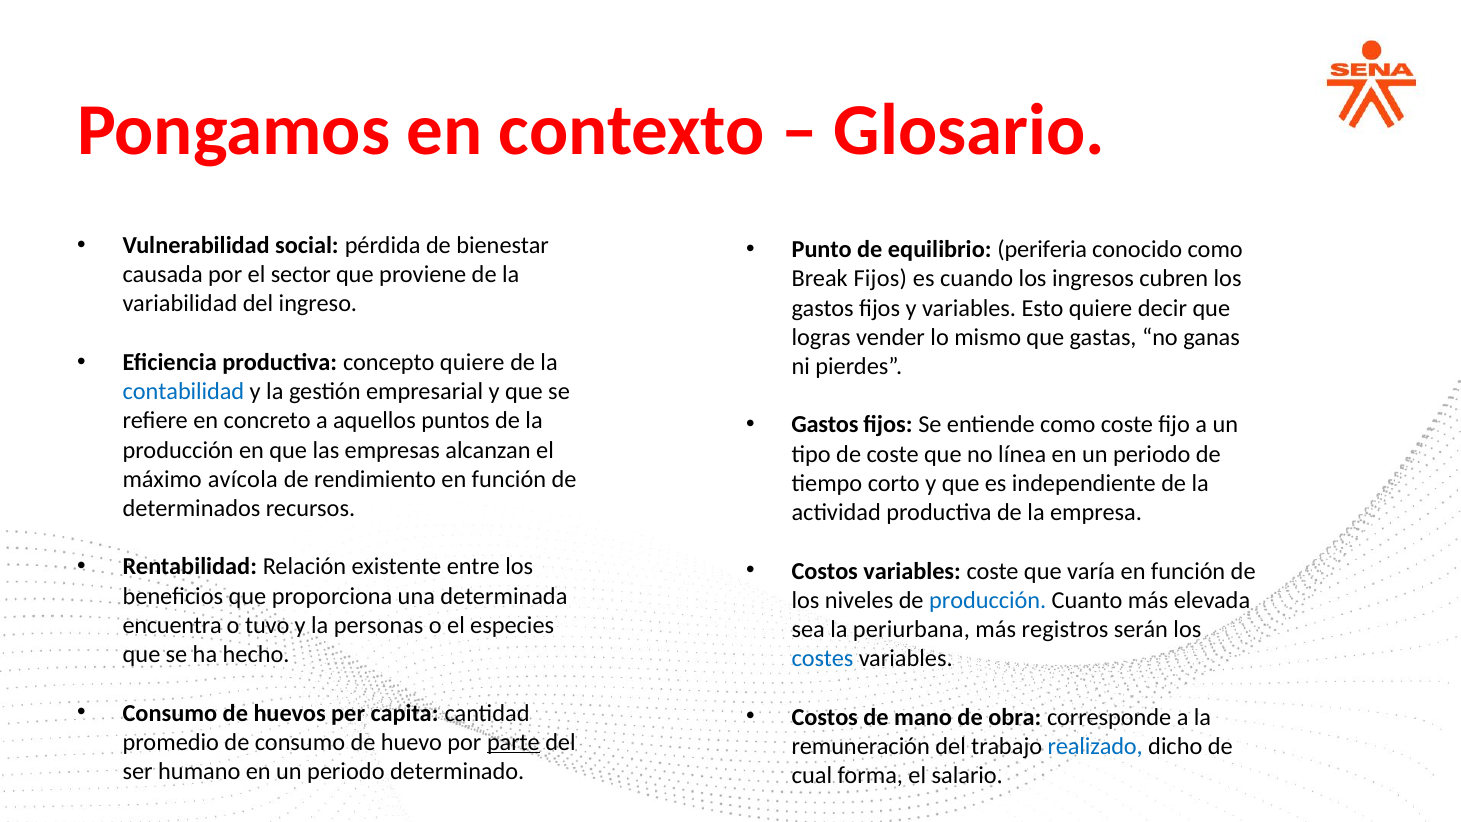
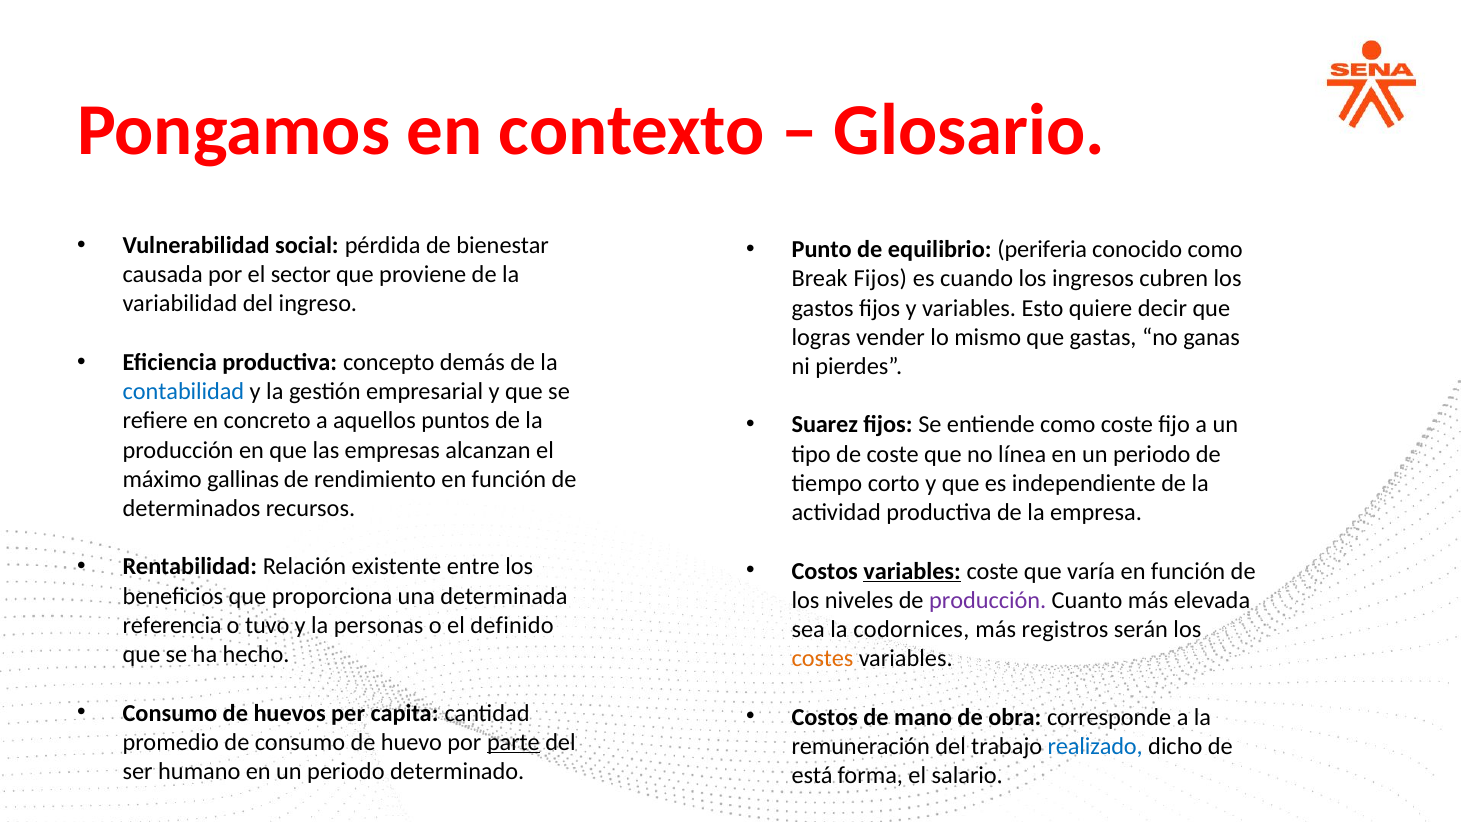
concepto quiere: quiere -> demás
Gastos at (825, 425): Gastos -> Suarez
avícola: avícola -> gallinas
variables at (912, 571) underline: none -> present
producción at (988, 600) colour: blue -> purple
encuentra: encuentra -> referencia
especies: especies -> definido
periurbana: periurbana -> codornices
costes colour: blue -> orange
cual: cual -> está
